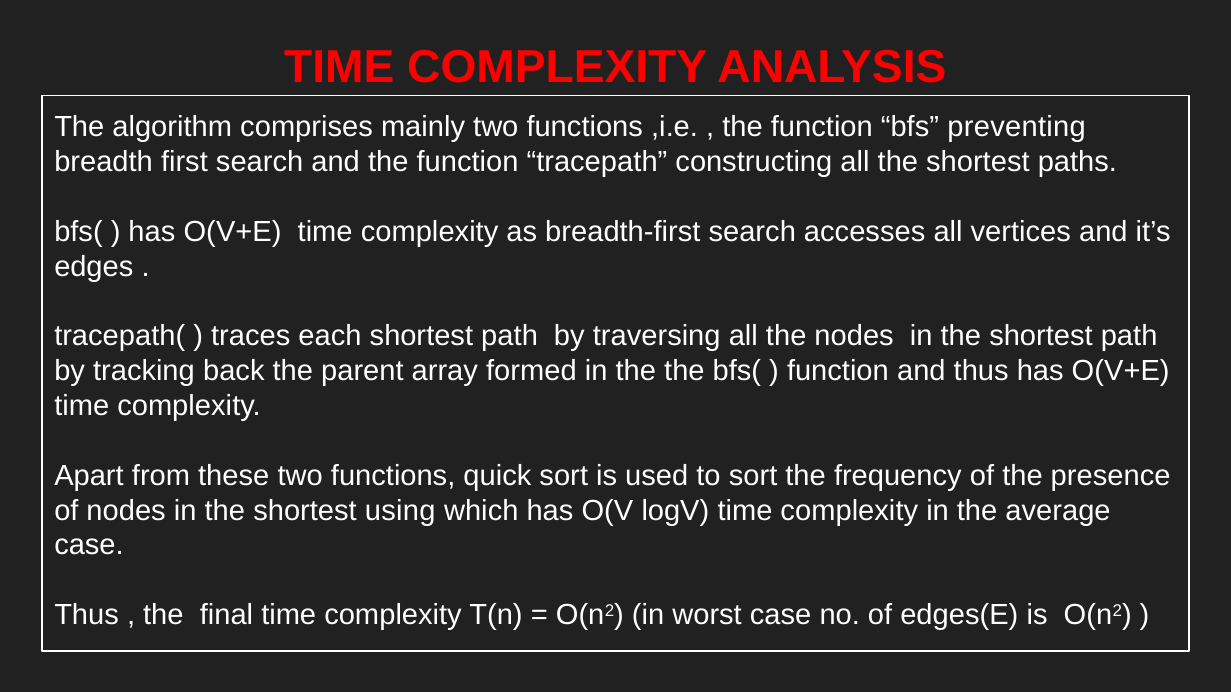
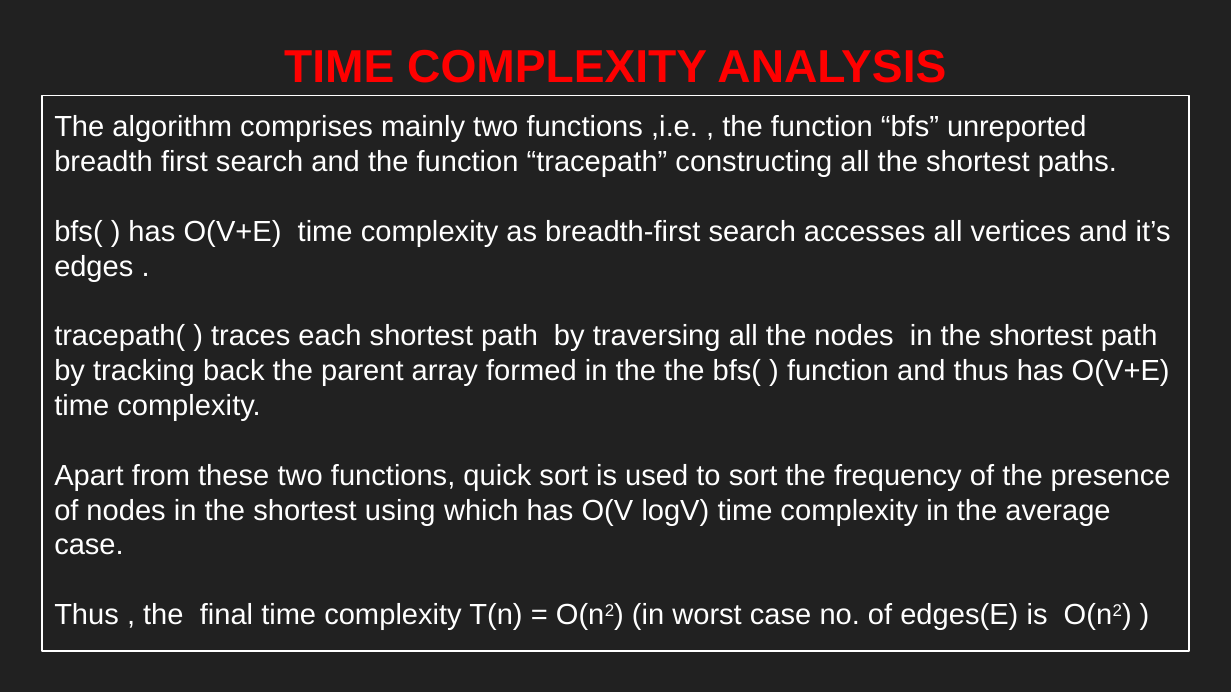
preventing: preventing -> unreported
